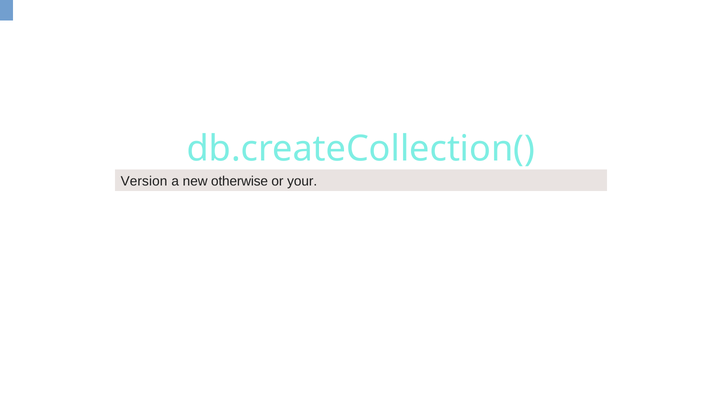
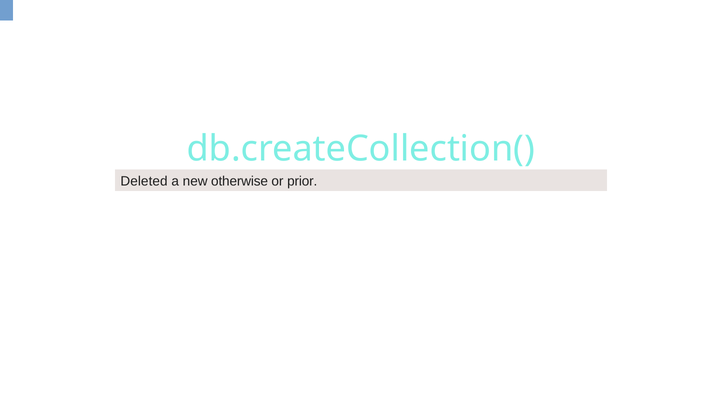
Version: Version -> Deleted
your: your -> prior
